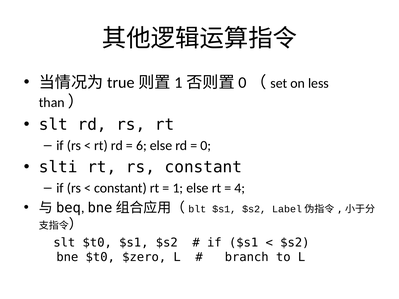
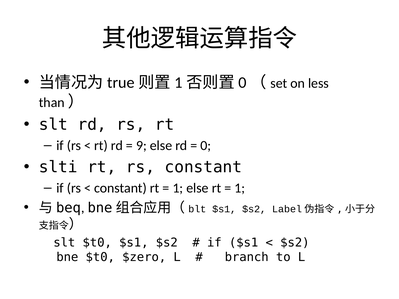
6: 6 -> 9
4 at (240, 188): 4 -> 1
